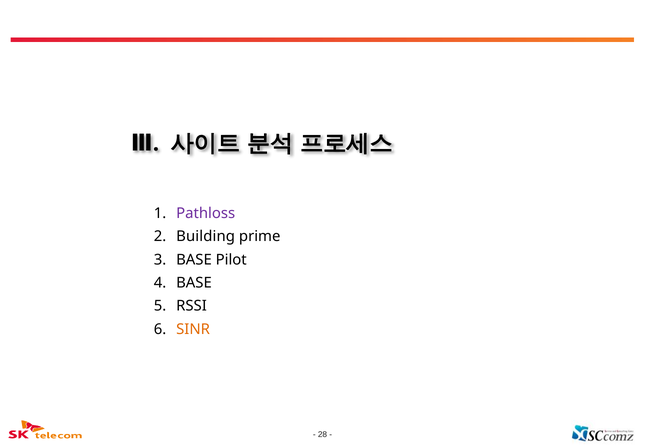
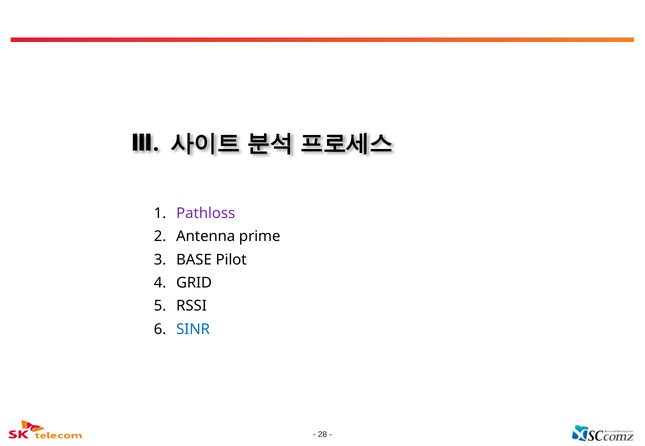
Building: Building -> Antenna
BASE at (194, 283): BASE -> GRID
SINR colour: orange -> blue
